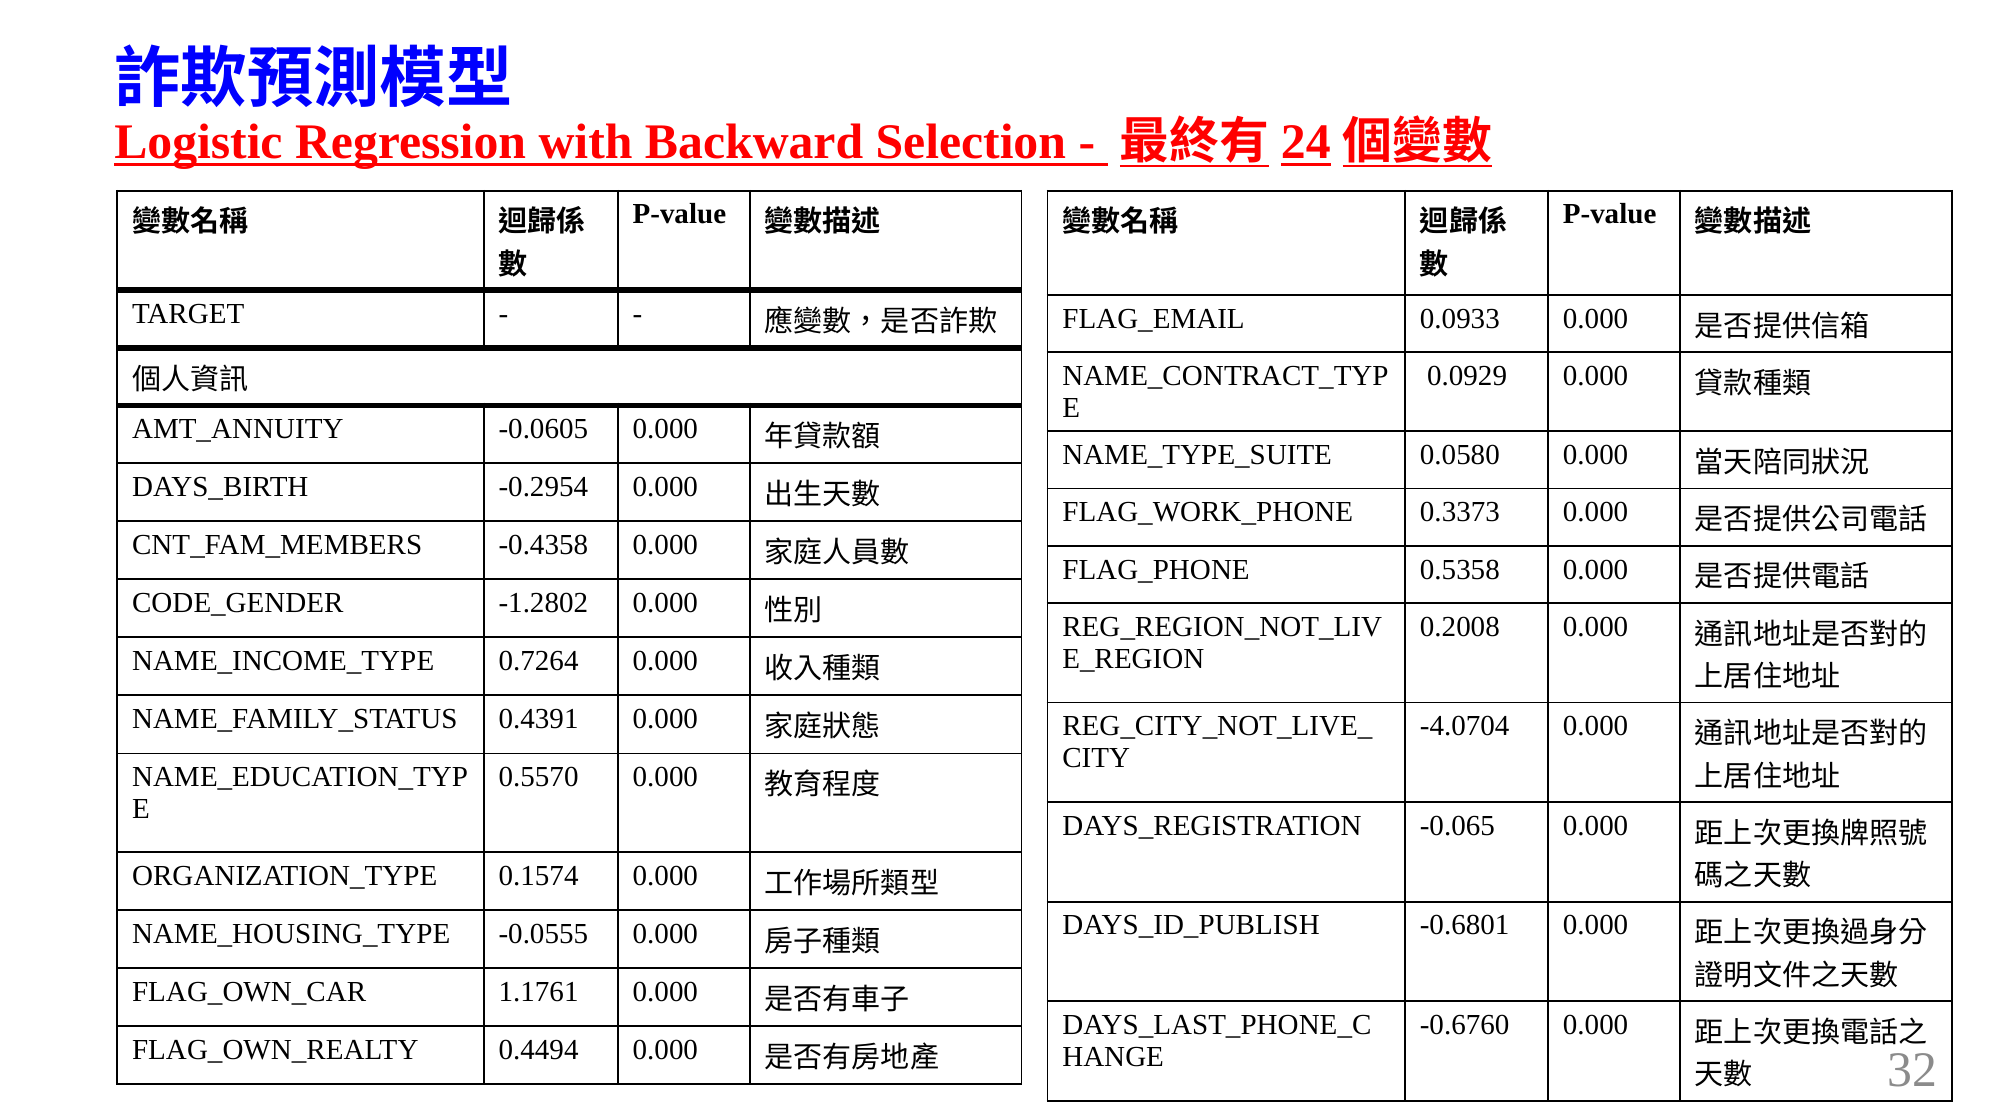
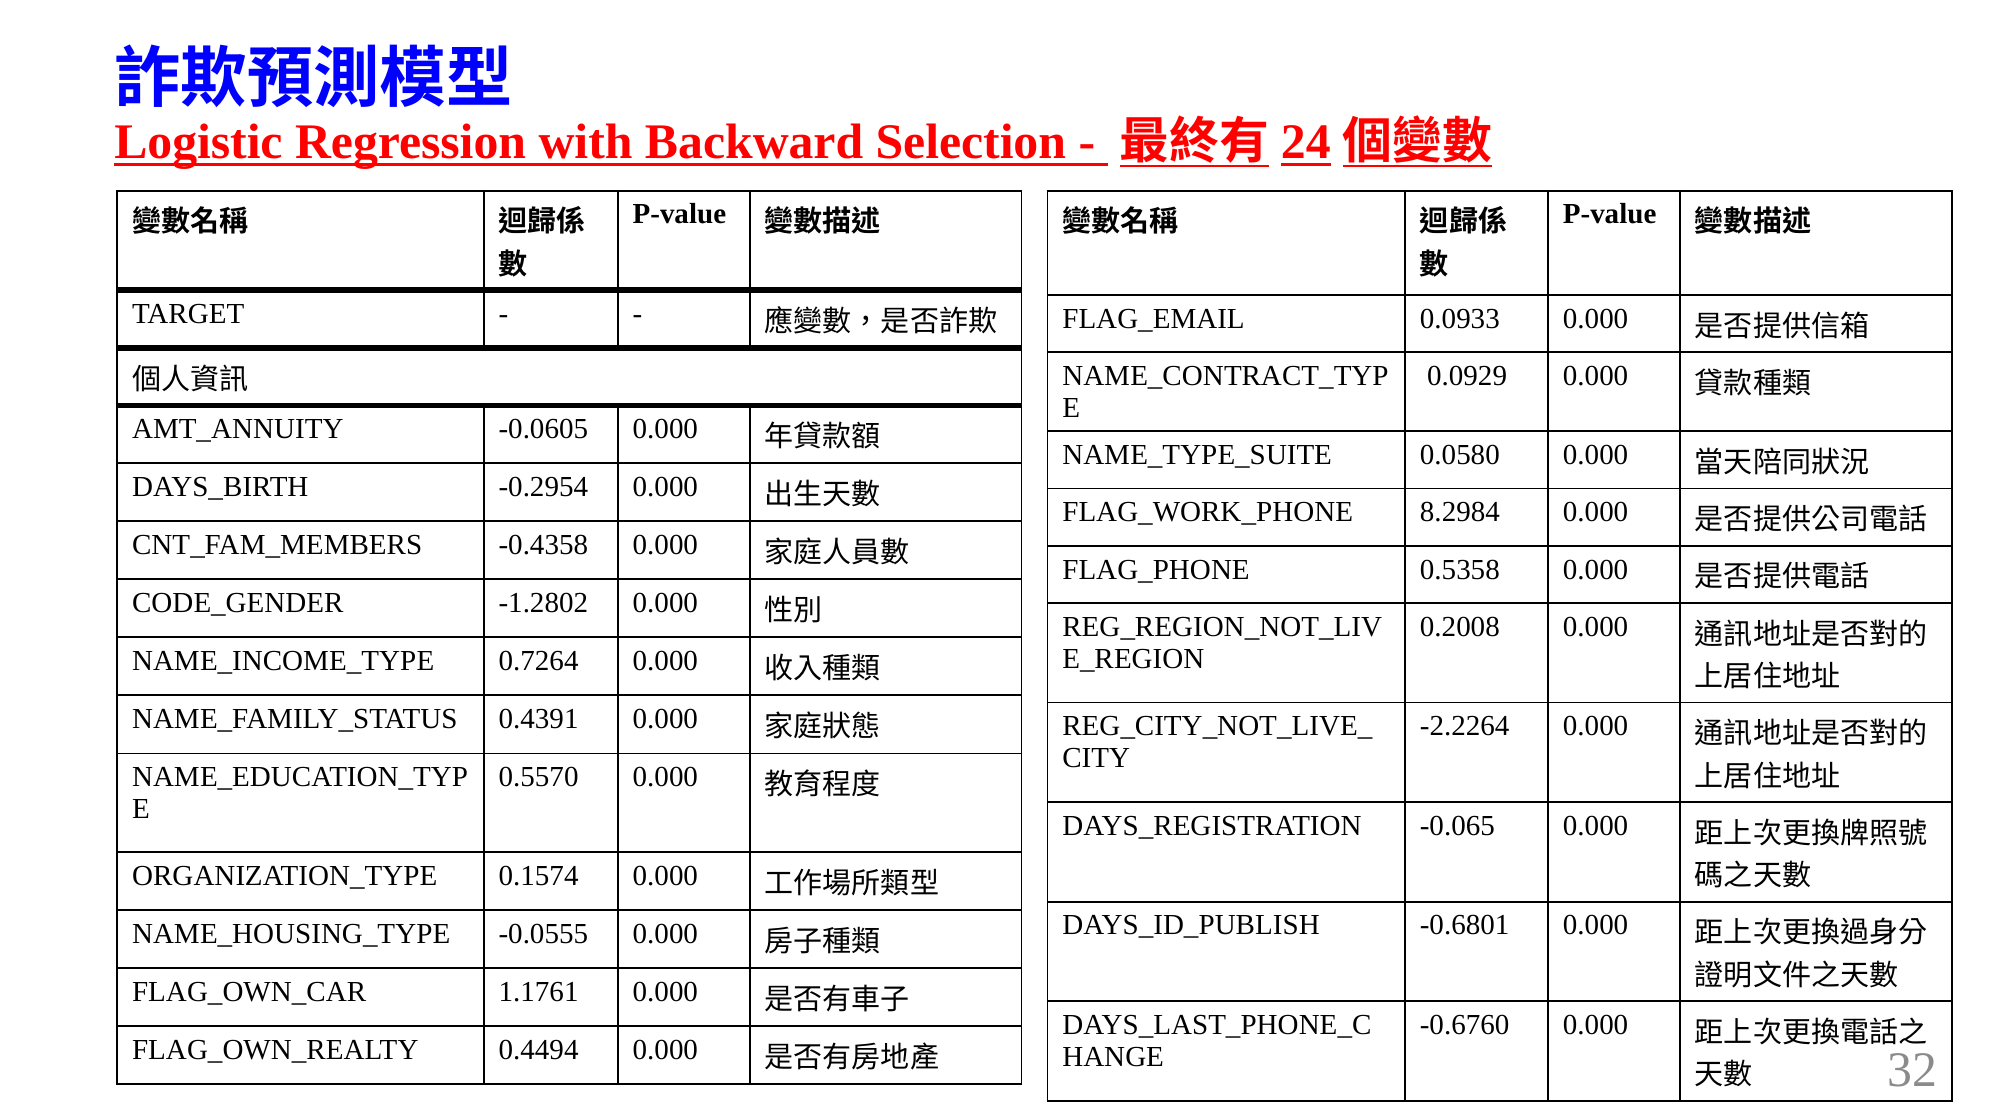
0.3373: 0.3373 -> 8.2984
-4.0704: -4.0704 -> -2.2264
